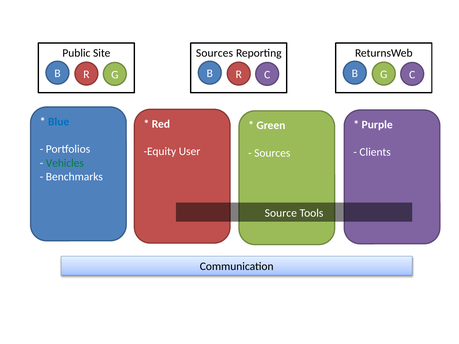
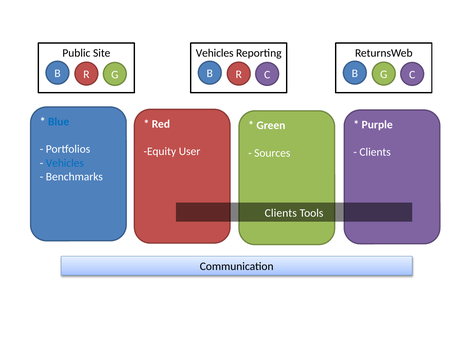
Sources at (215, 53): Sources -> Vehicles
Vehicles at (65, 163) colour: green -> blue
Source at (281, 213): Source -> Clients
